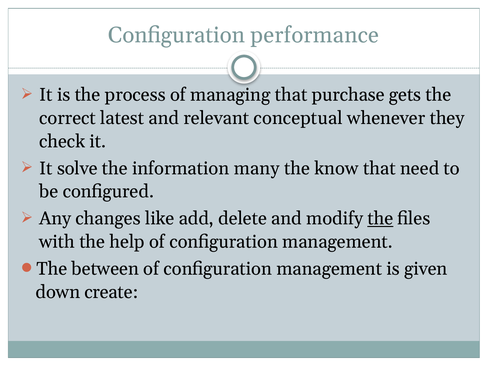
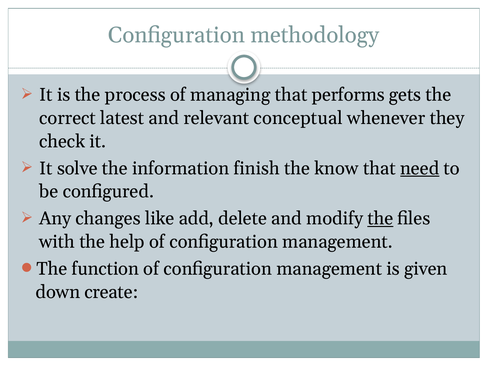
performance: performance -> methodology
purchase: purchase -> performs
many: many -> finish
need underline: none -> present
between: between -> function
